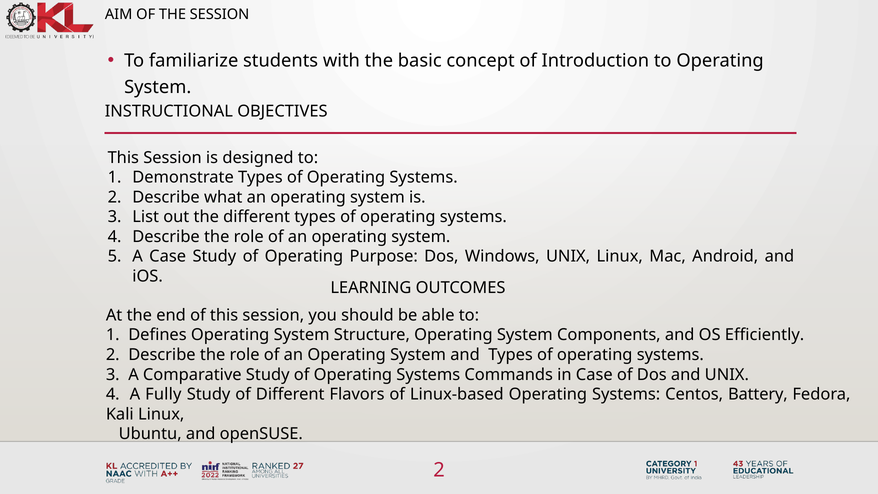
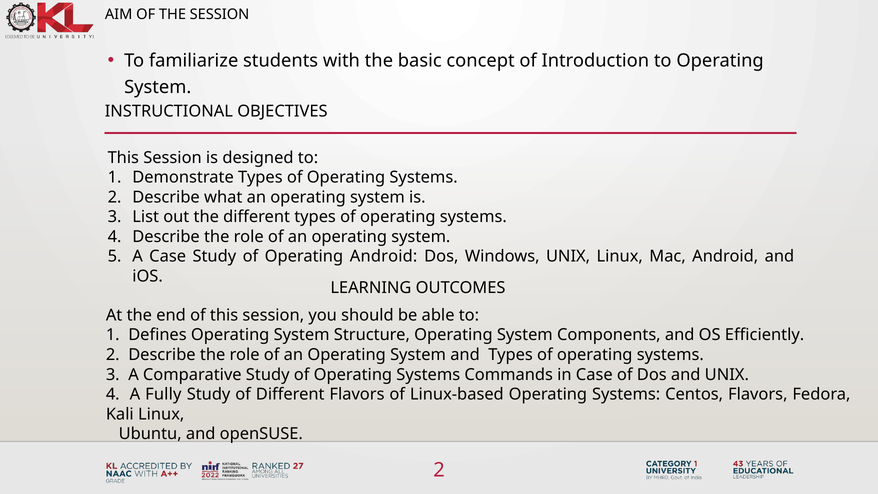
Operating Purpose: Purpose -> Android
Centos Battery: Battery -> Flavors
